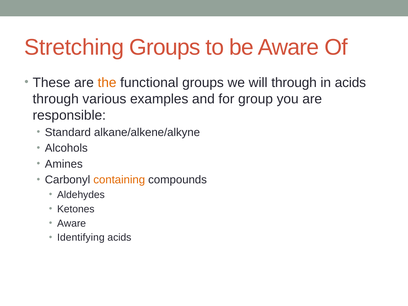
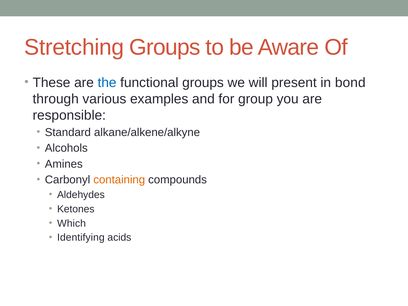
the colour: orange -> blue
will through: through -> present
in acids: acids -> bond
Aware at (72, 223): Aware -> Which
